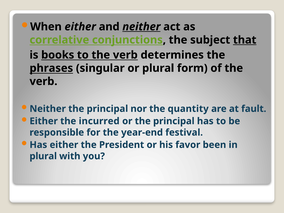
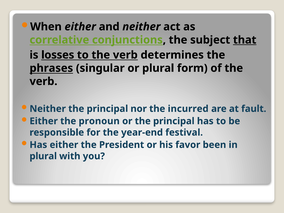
neither at (141, 27) underline: present -> none
books: books -> losses
quantity: quantity -> incurred
incurred: incurred -> pronoun
